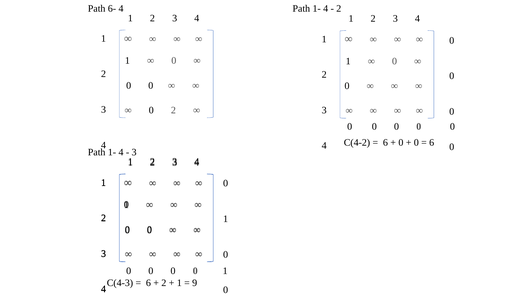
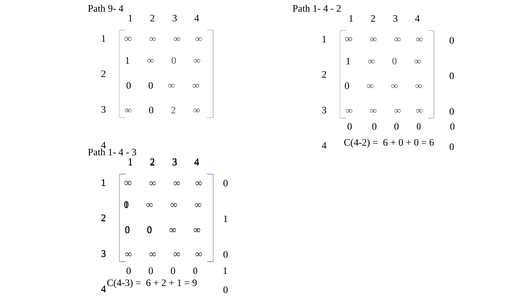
6-: 6- -> 9-
